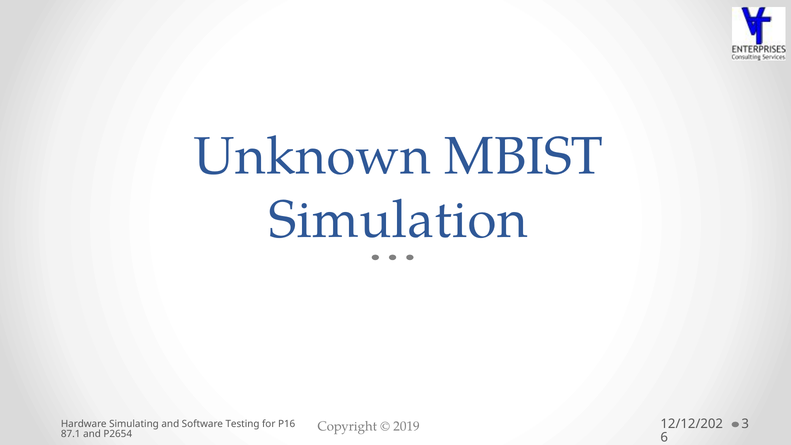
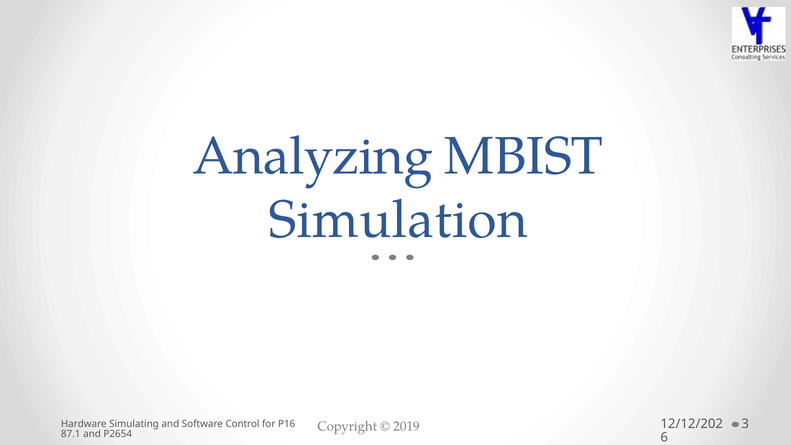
Unknown: Unknown -> Analyzing
Testing: Testing -> Control
